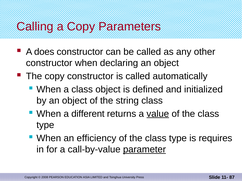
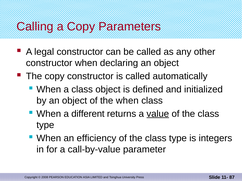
does: does -> legal
the string: string -> when
requires: requires -> integers
parameter underline: present -> none
